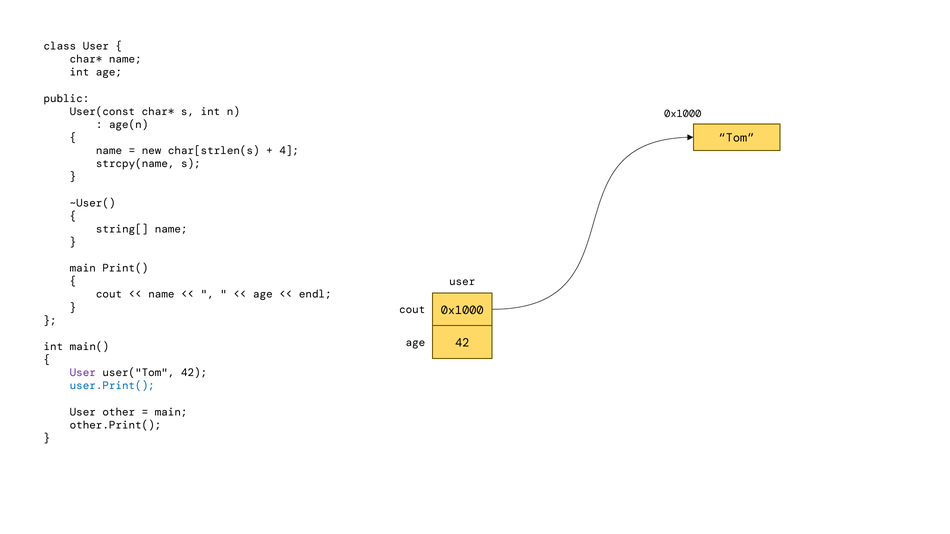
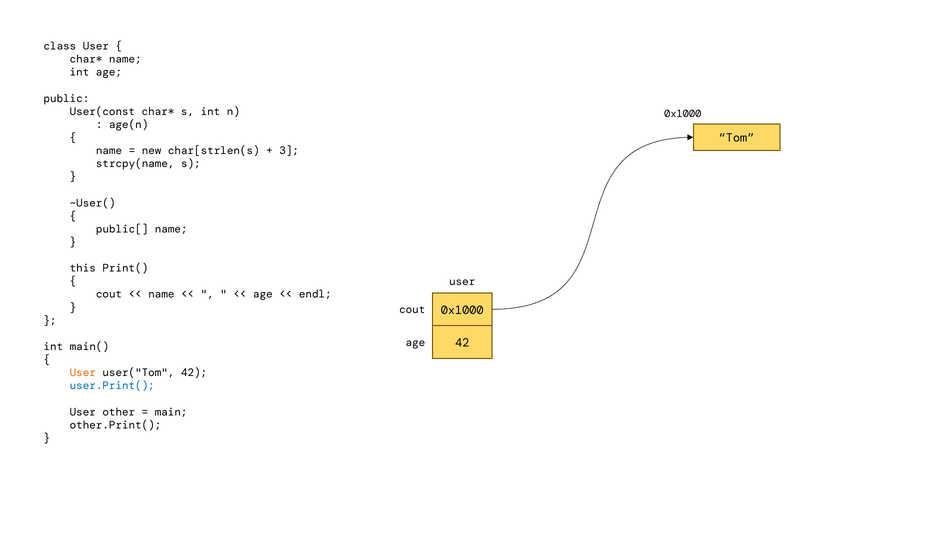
4: 4 -> 3
string[: string[ -> public[
main at (83, 268): main -> this
User at (83, 373) colour: purple -> orange
